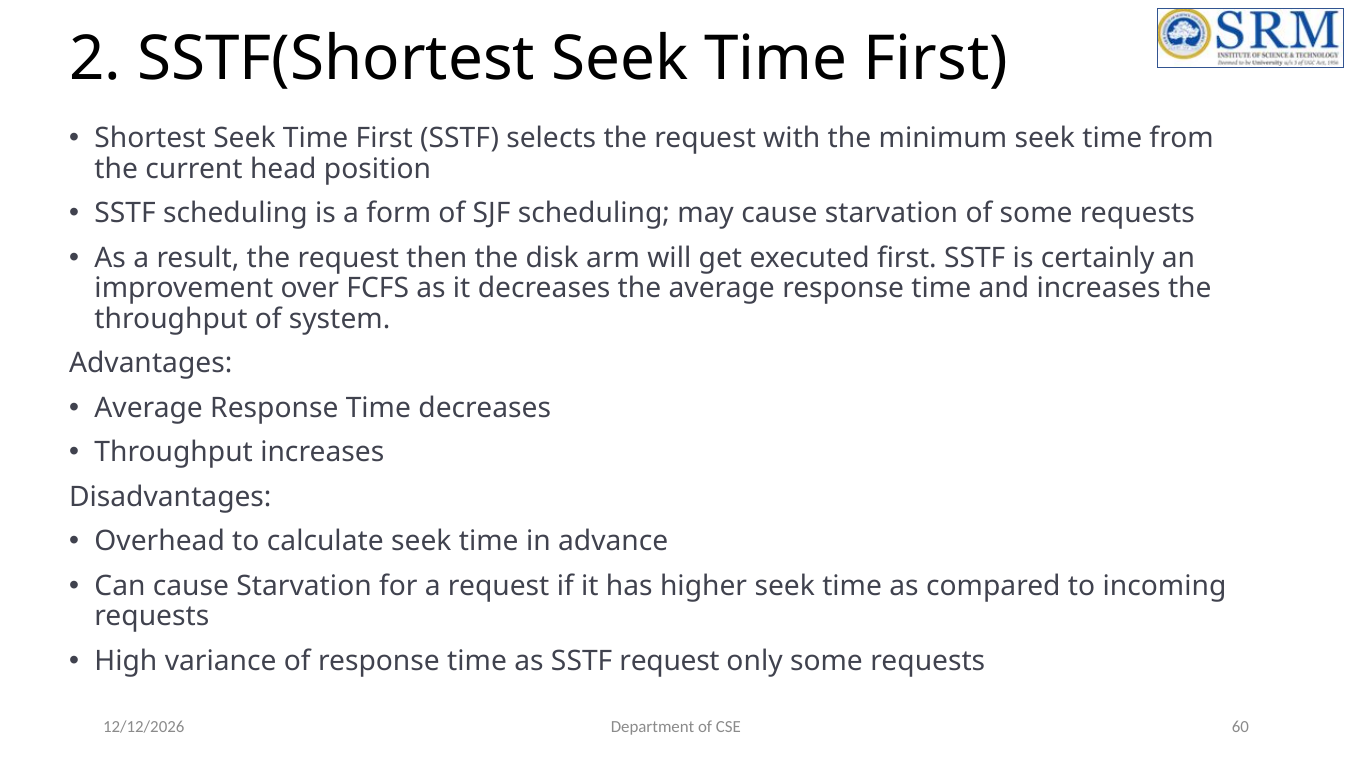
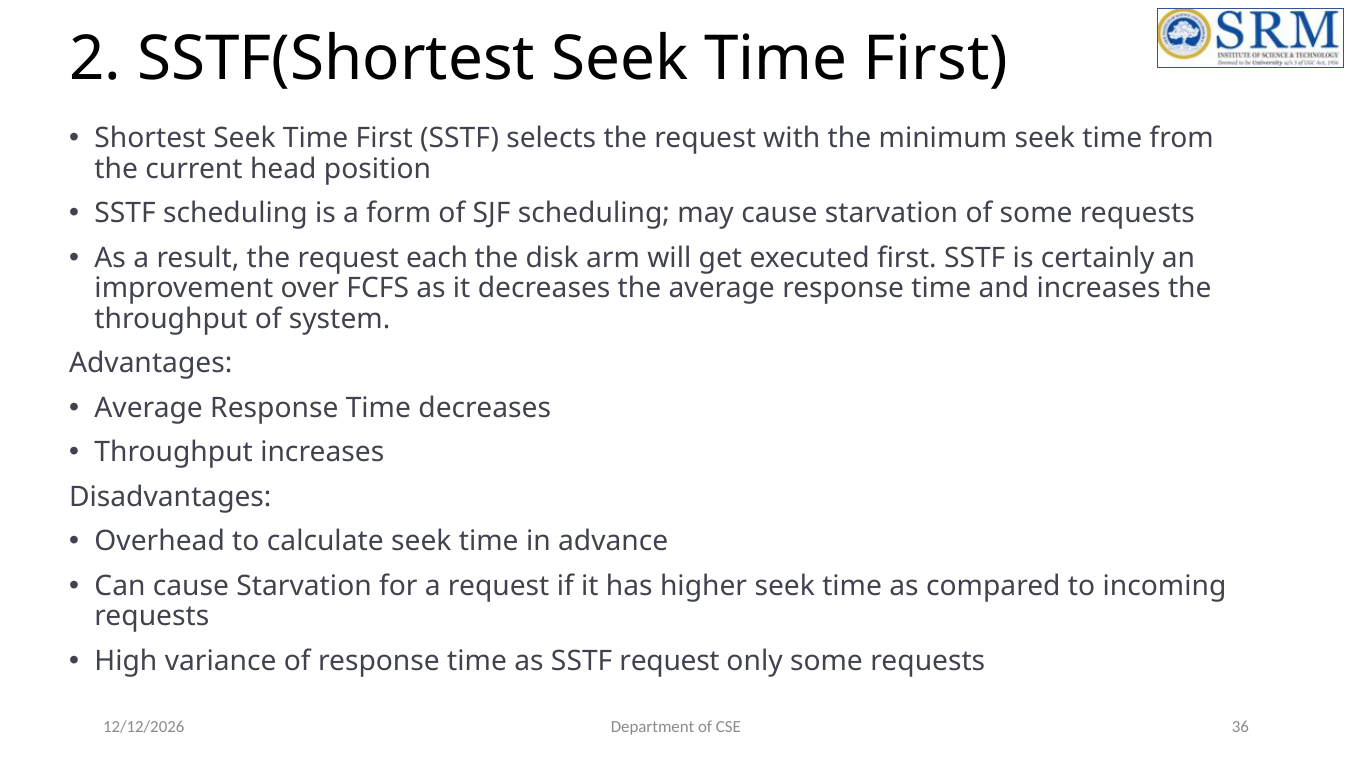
then: then -> each
60: 60 -> 36
